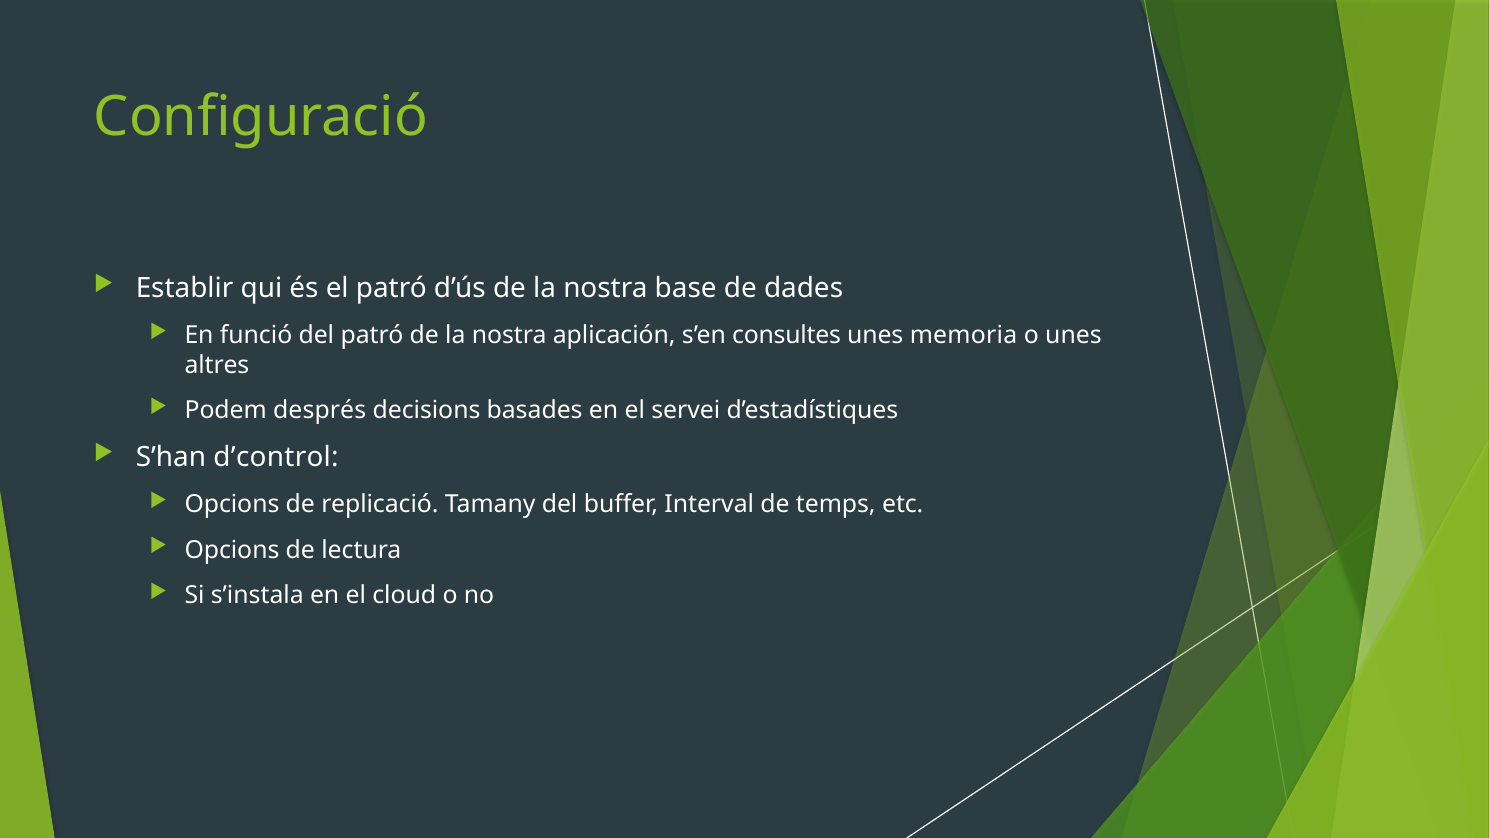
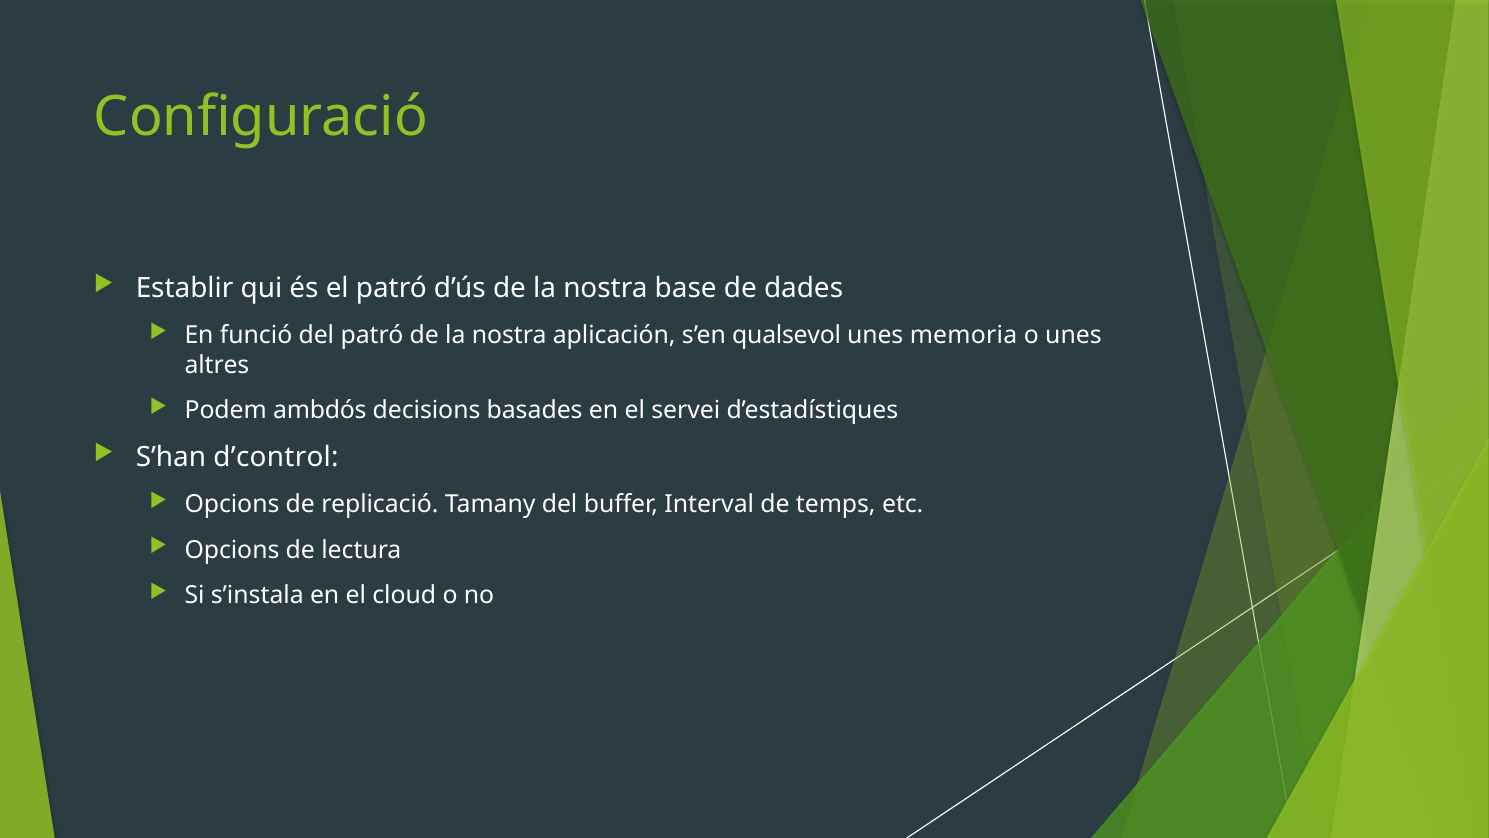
consultes: consultes -> qualsevol
després: després -> ambdós
